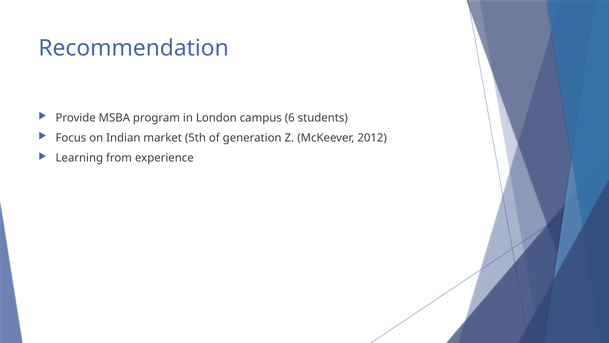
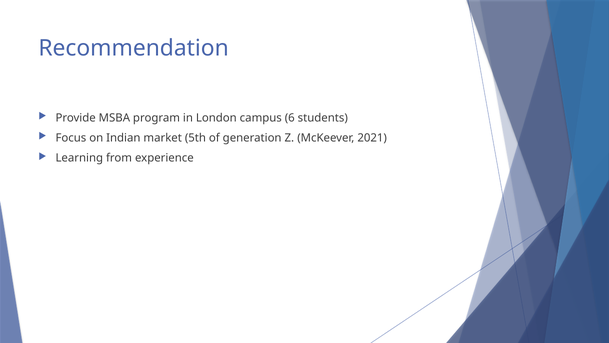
2012: 2012 -> 2021
